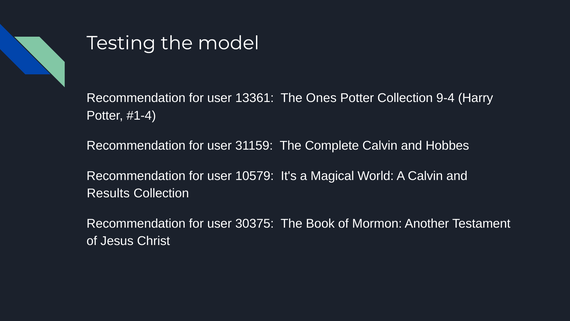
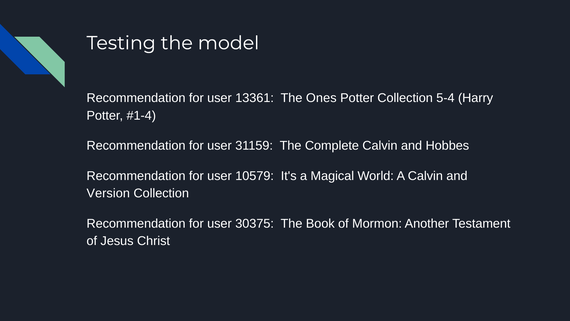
9-4: 9-4 -> 5-4
Results: Results -> Version
